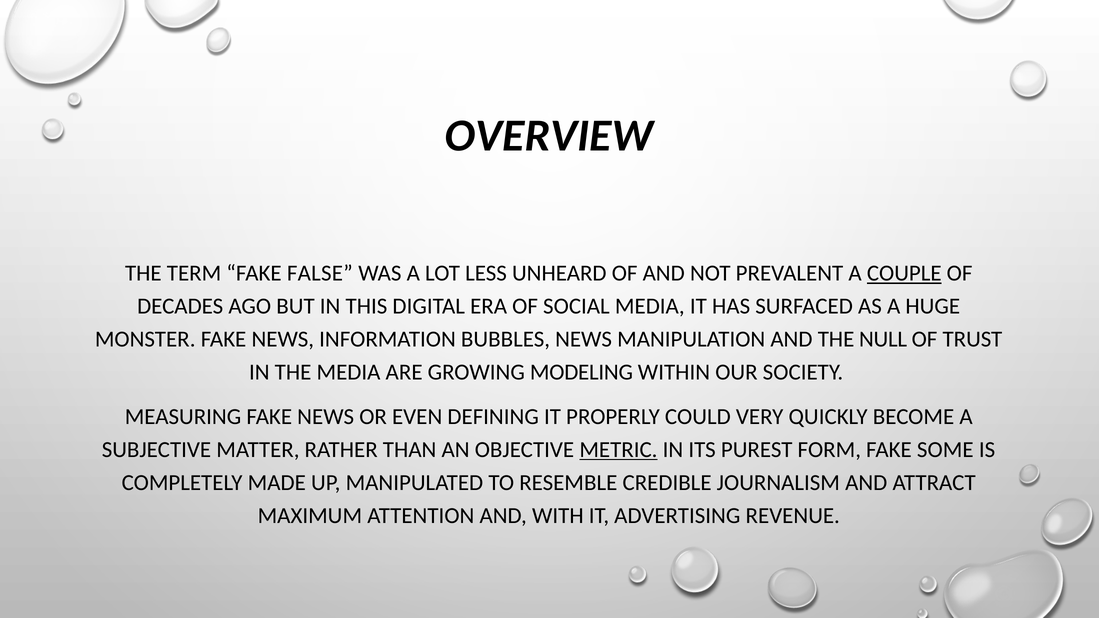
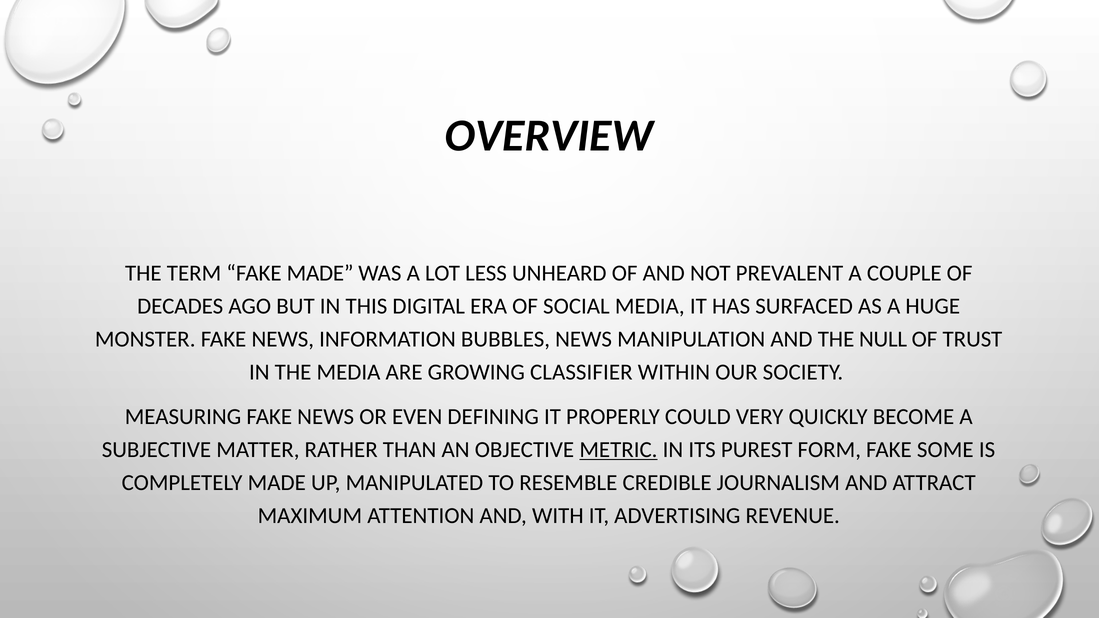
FAKE FALSE: FALSE -> MADE
COUPLE underline: present -> none
MODELING: MODELING -> CLASSIFIER
